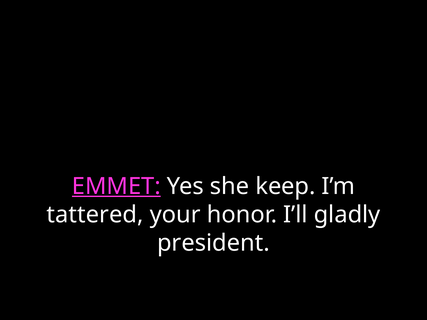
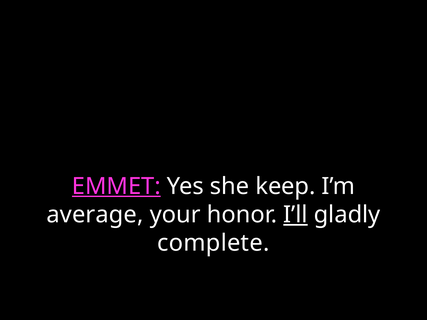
tattered: tattered -> average
I’ll underline: none -> present
president: president -> complete
